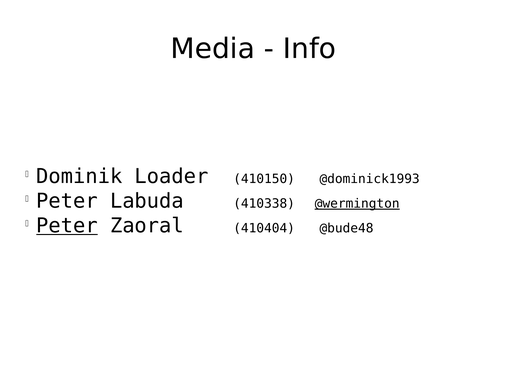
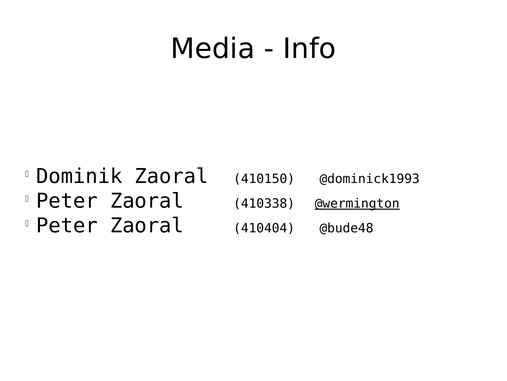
Dominik Loader: Loader -> Zaoral
Labuda at (147, 201): Labuda -> Zaoral
Peter at (67, 225) underline: present -> none
